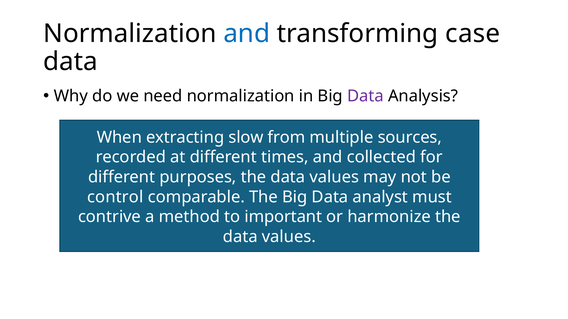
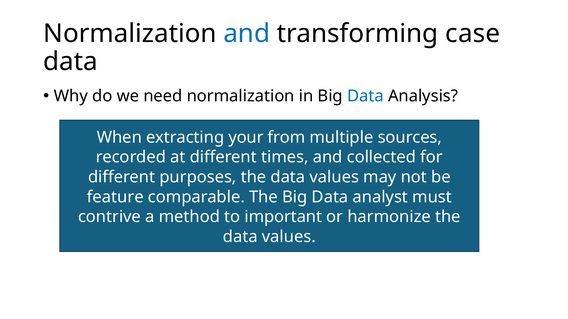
Data at (365, 96) colour: purple -> blue
slow: slow -> your
control: control -> feature
